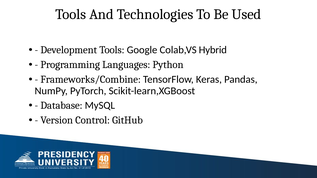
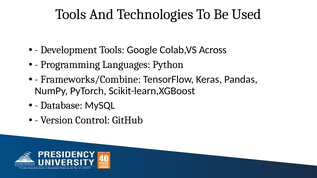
Hybrid: Hybrid -> Across
